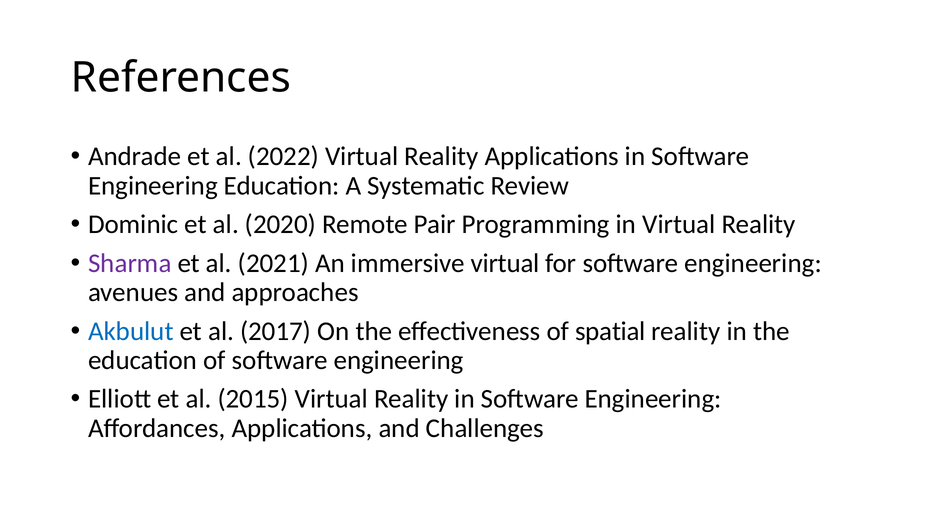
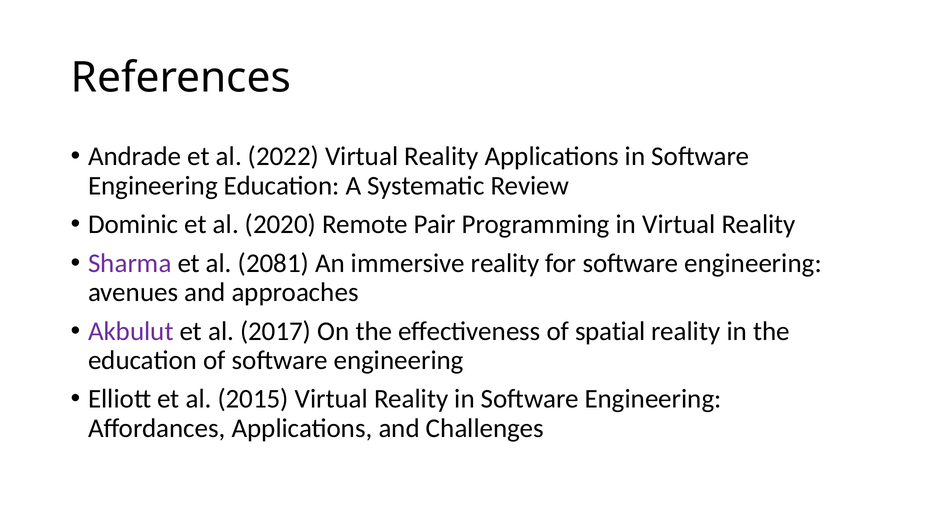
2021: 2021 -> 2081
immersive virtual: virtual -> reality
Akbulut colour: blue -> purple
